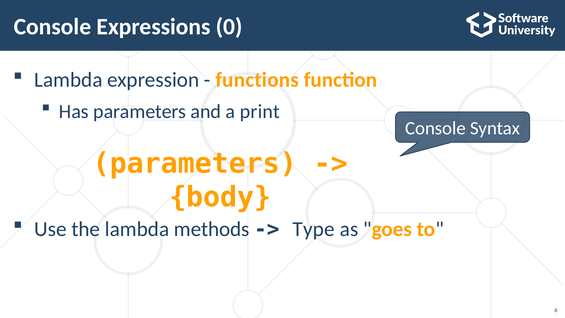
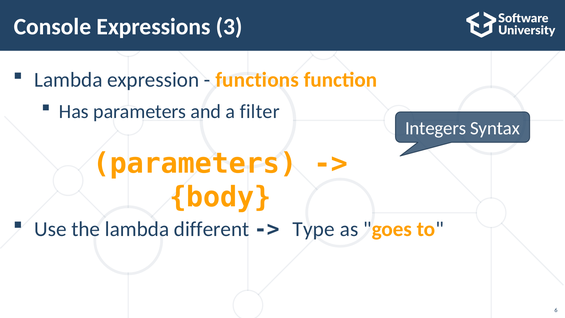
0: 0 -> 3
print: print -> filter
Console at (435, 128): Console -> Integers
methods: methods -> different
